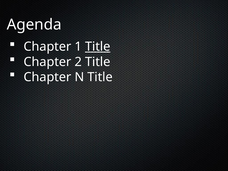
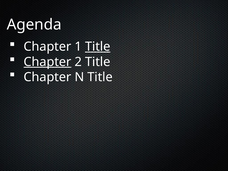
Chapter at (47, 62) underline: none -> present
